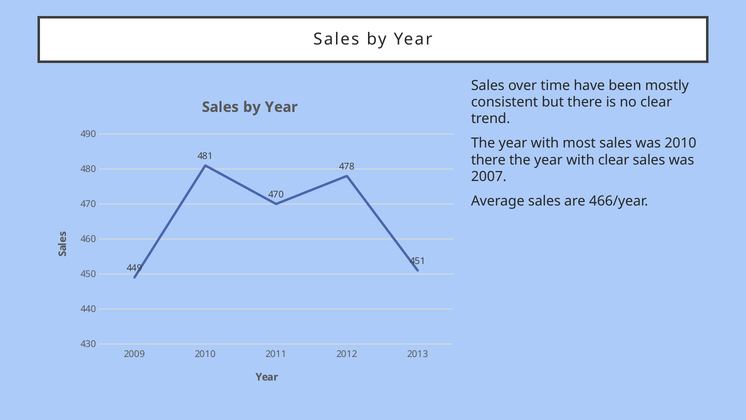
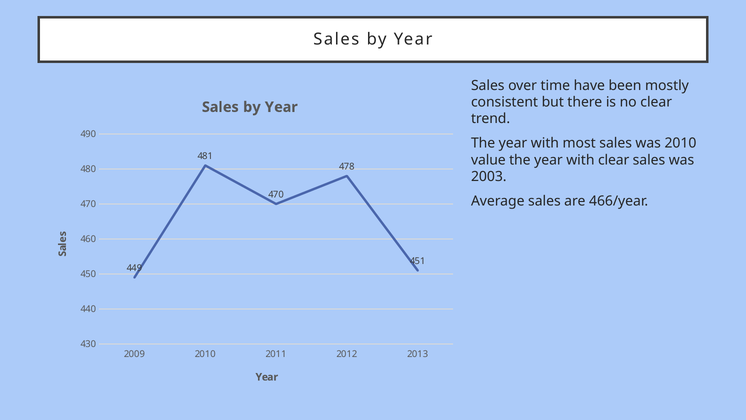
there at (488, 160): there -> value
2007: 2007 -> 2003
